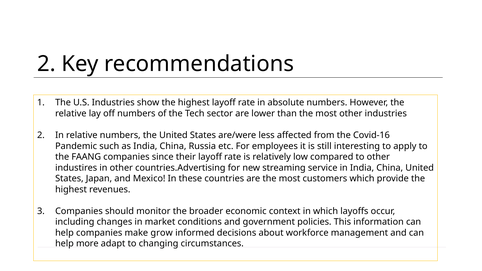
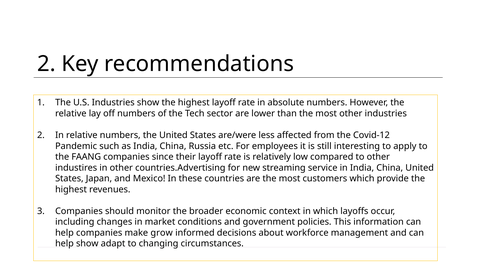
Covid-16: Covid-16 -> Covid-12
help more: more -> show
